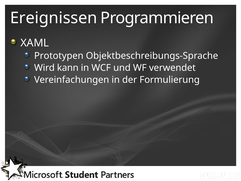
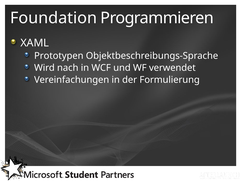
Ereignissen: Ereignissen -> Foundation
kann: kann -> nach
